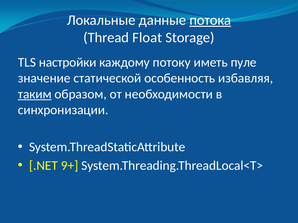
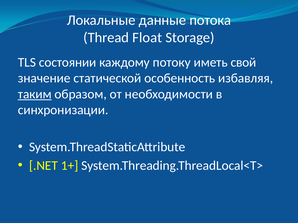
потока underline: present -> none
настройки: настройки -> состоянии
пуле: пуле -> свой
9+: 9+ -> 1+
